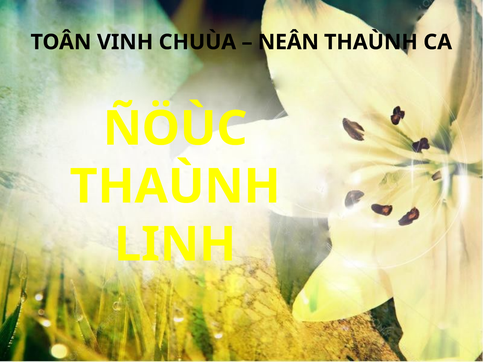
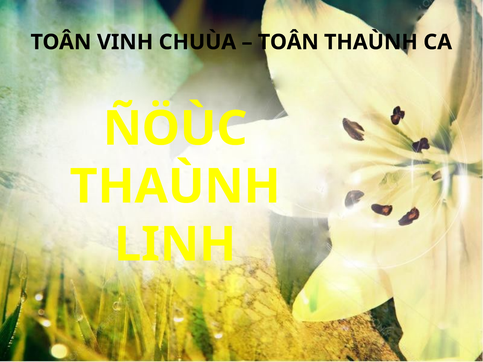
NEÂN at (288, 42): NEÂN -> TOÂN
